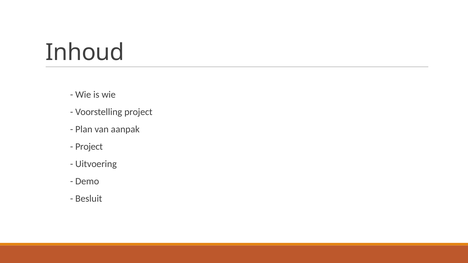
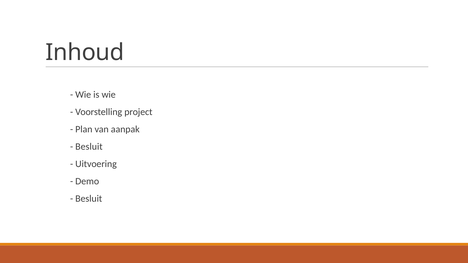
Project at (89, 147): Project -> Besluit
